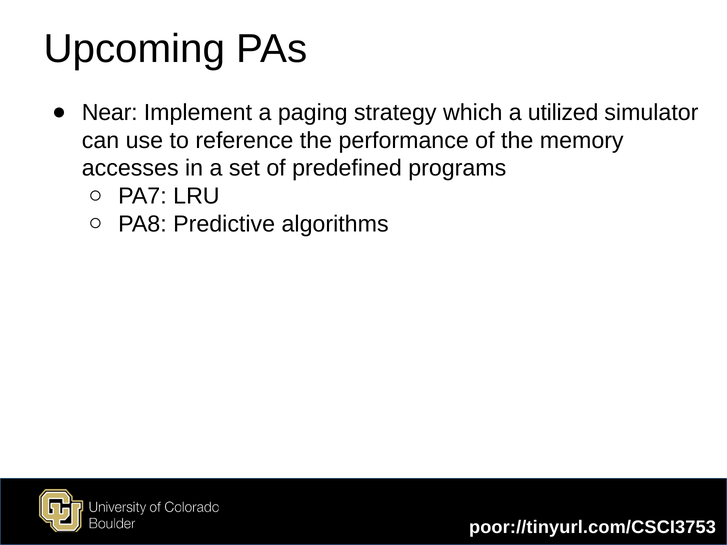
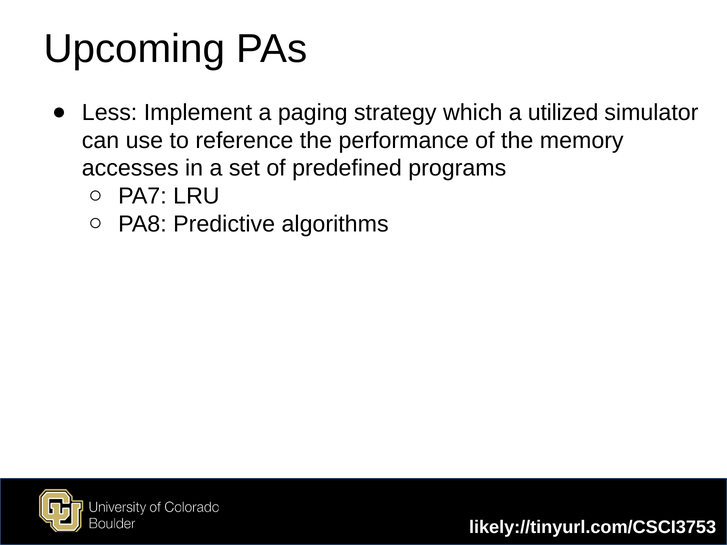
Near: Near -> Less
poor://tinyurl.com/CSCI3753: poor://tinyurl.com/CSCI3753 -> likely://tinyurl.com/CSCI3753
